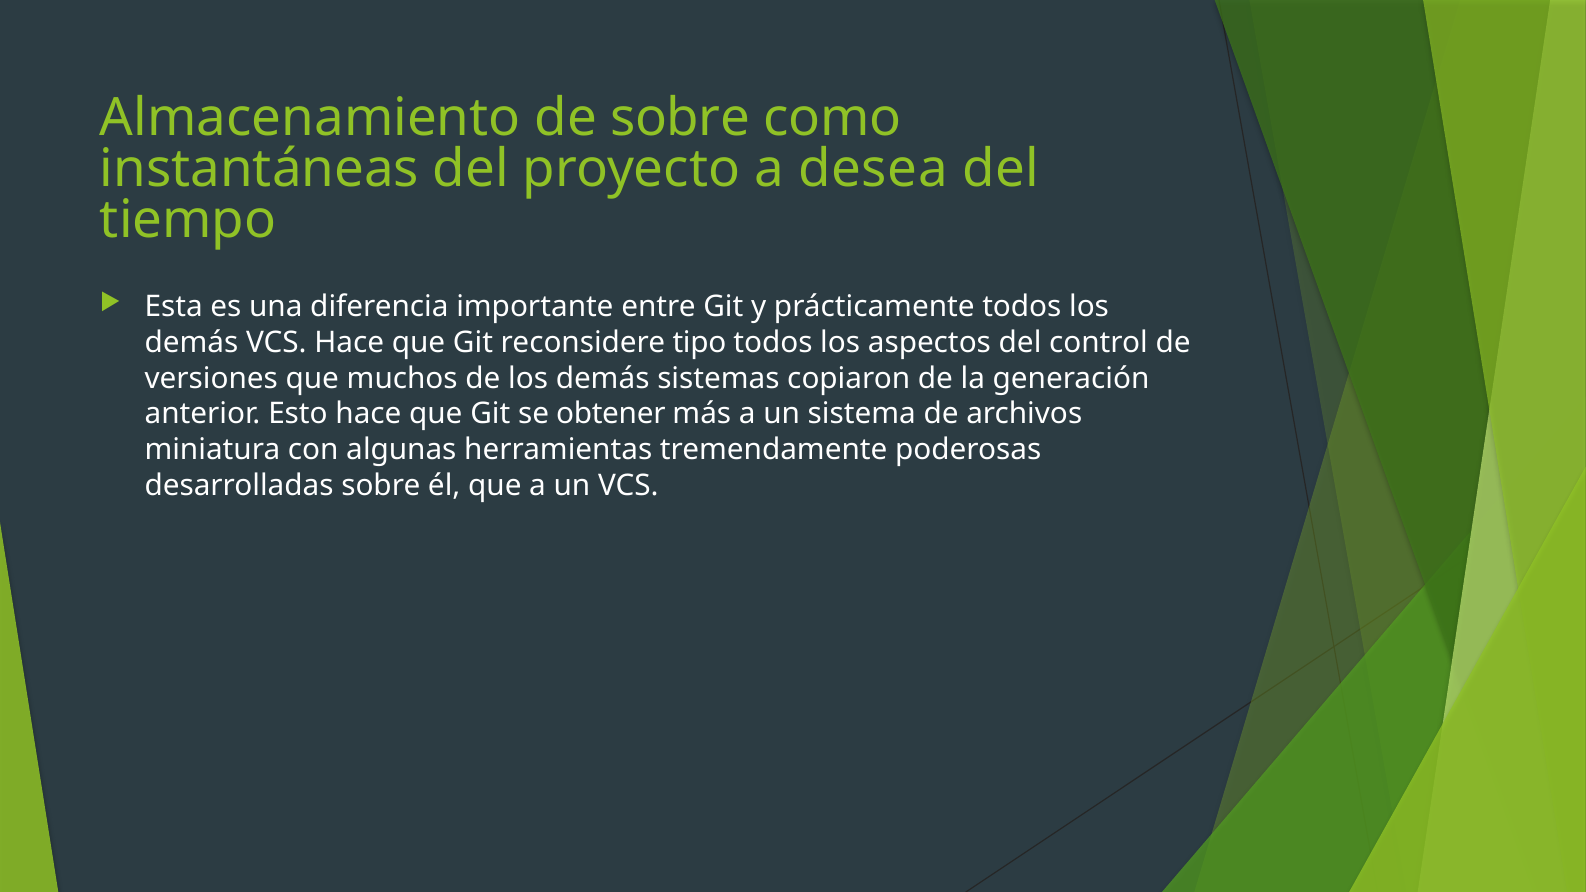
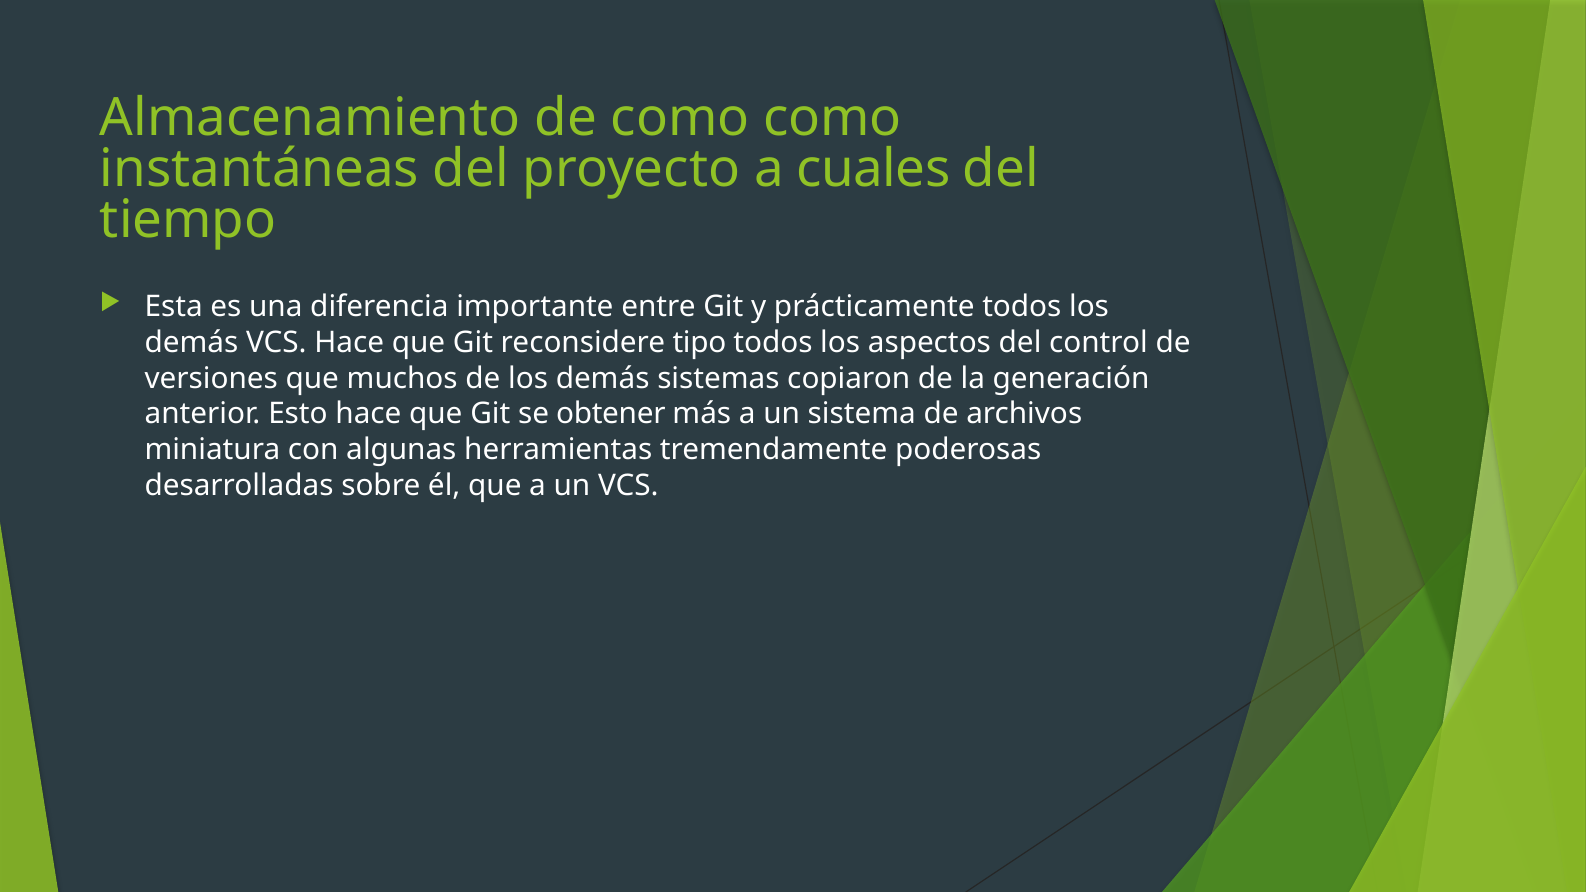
de sobre: sobre -> como
desea: desea -> cuales
